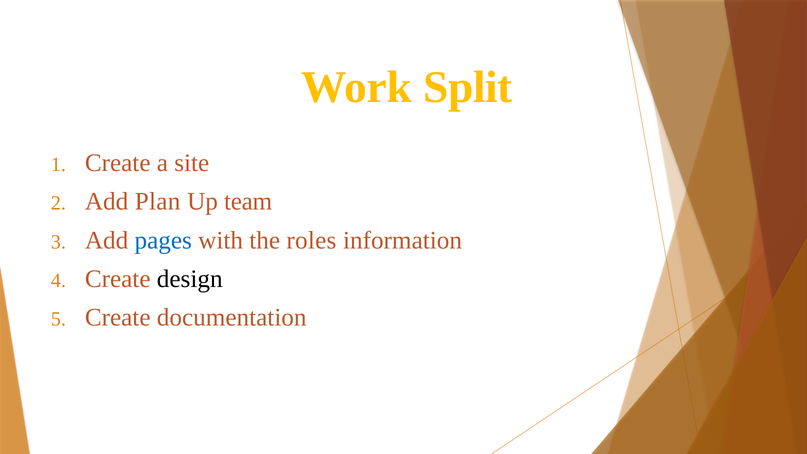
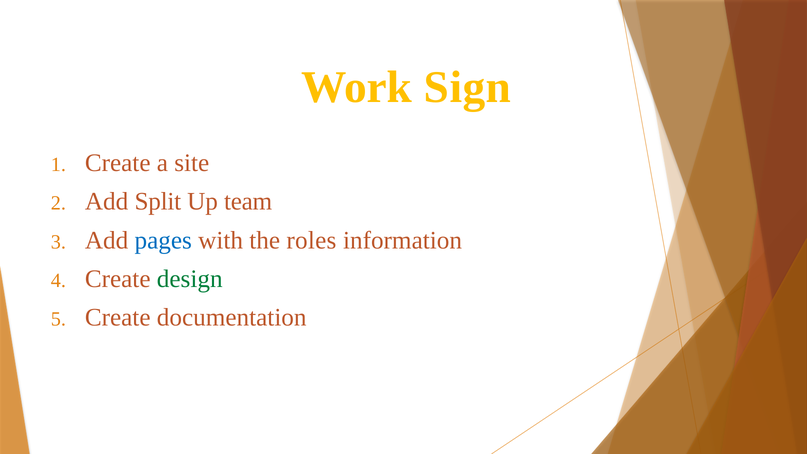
Split: Split -> Sign
Plan: Plan -> Split
design colour: black -> green
